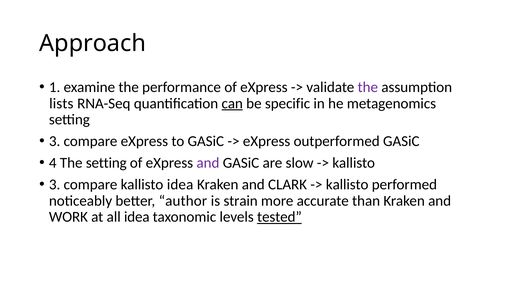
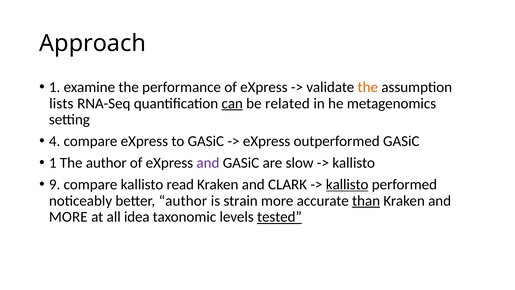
the at (368, 87) colour: purple -> orange
specific: specific -> related
3 at (55, 141): 3 -> 4
4 at (53, 163): 4 -> 1
The setting: setting -> author
3 at (55, 184): 3 -> 9
kallisto idea: idea -> read
kallisto at (347, 184) underline: none -> present
than underline: none -> present
WORK at (68, 217): WORK -> MORE
